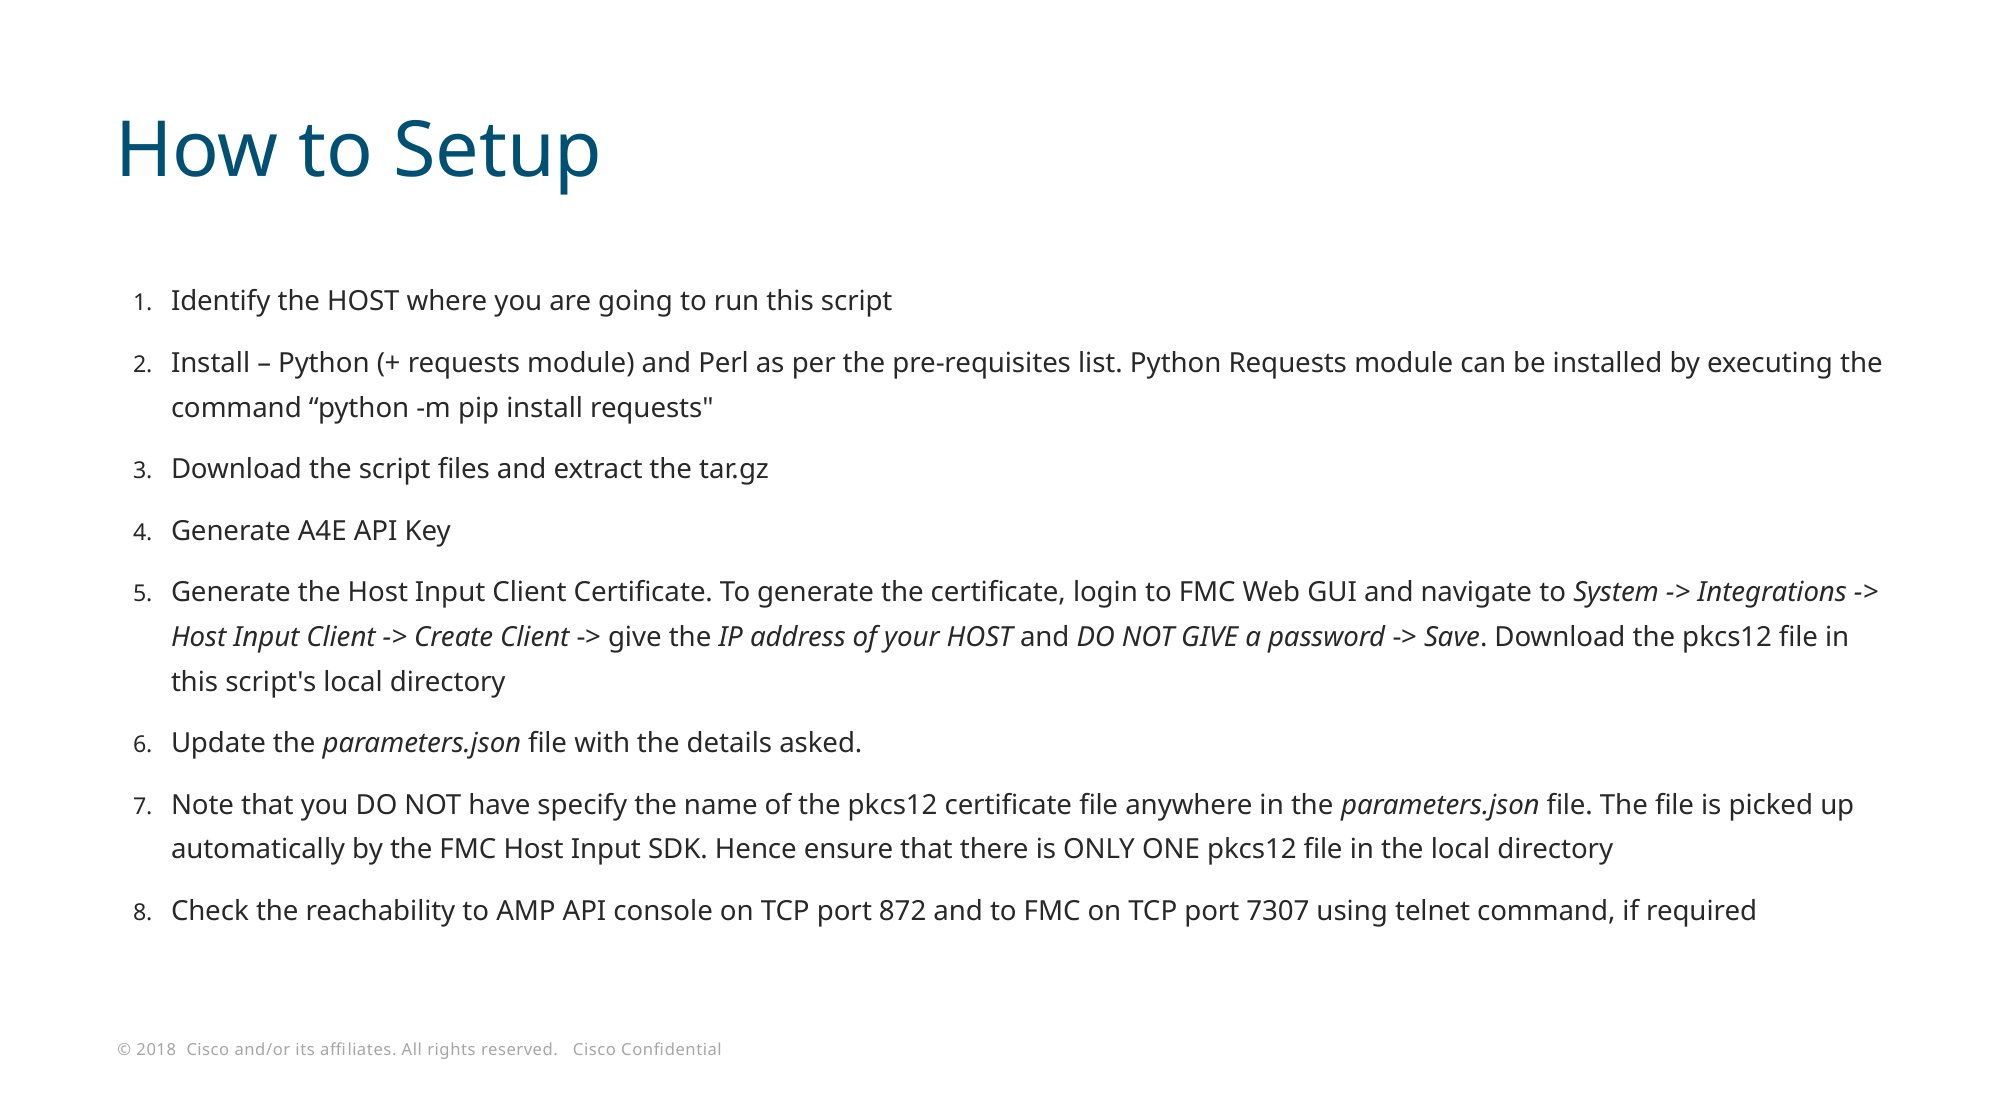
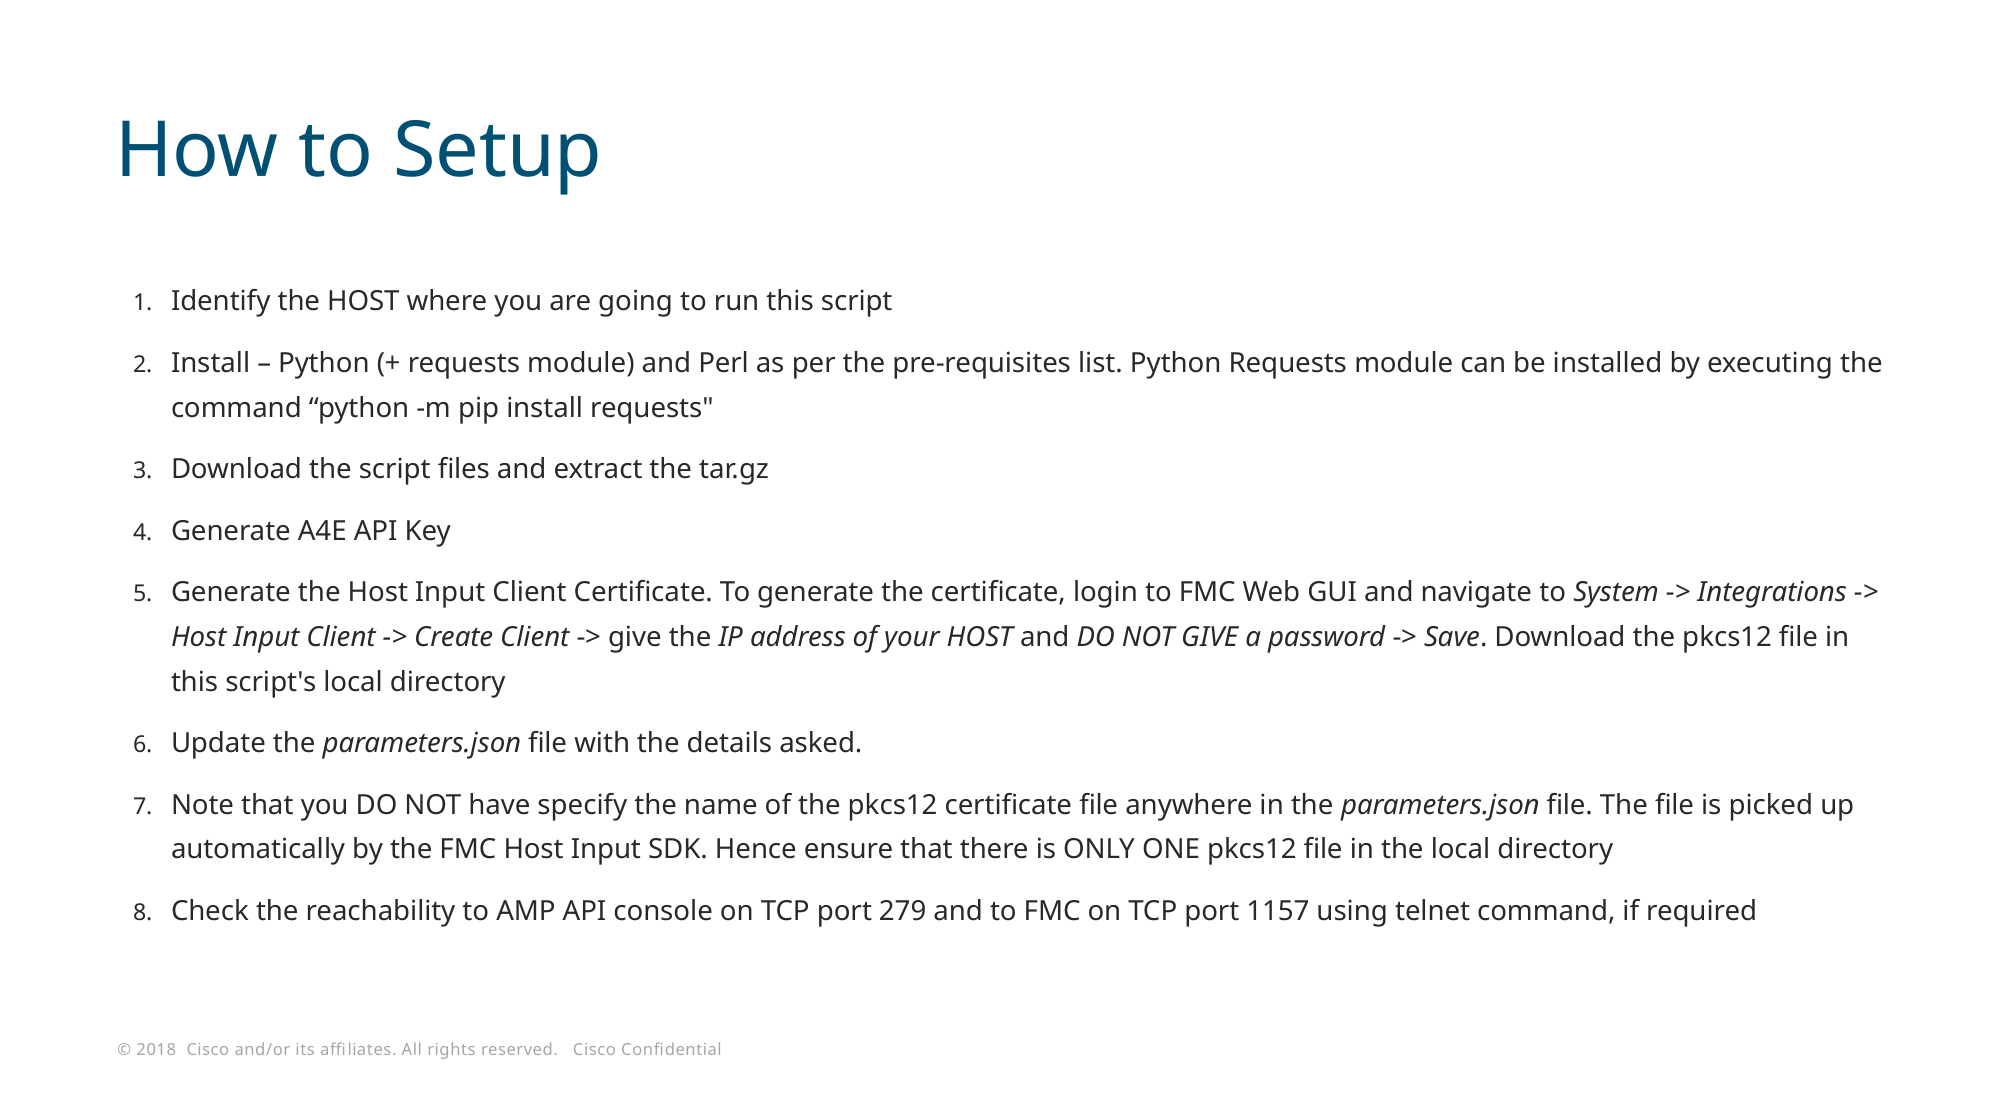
872: 872 -> 279
7307: 7307 -> 1157
